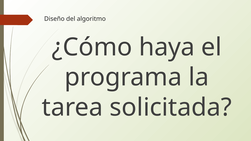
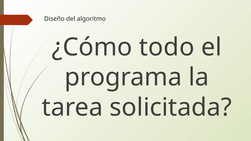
haya: haya -> todo
